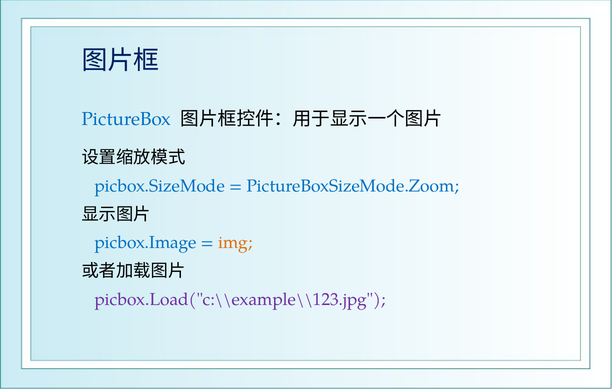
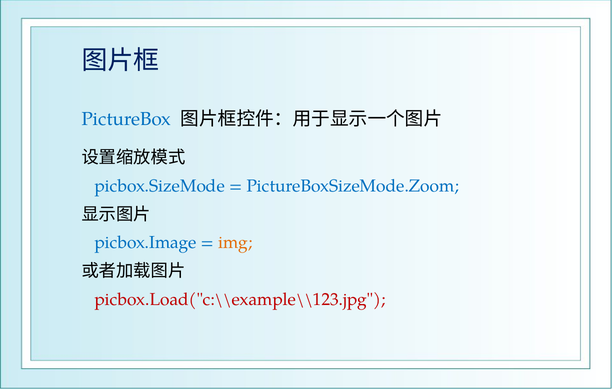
picbox.Load("c:\\example\\123.jpg colour: purple -> red
